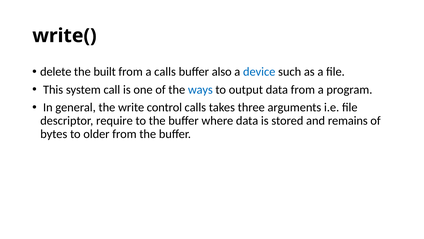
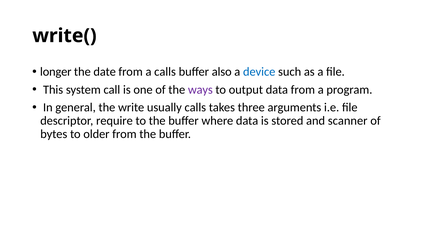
delete: delete -> longer
built: built -> date
ways colour: blue -> purple
control: control -> usually
remains: remains -> scanner
